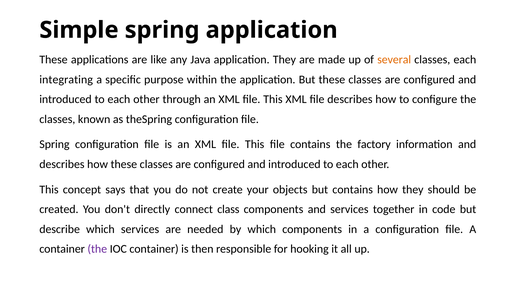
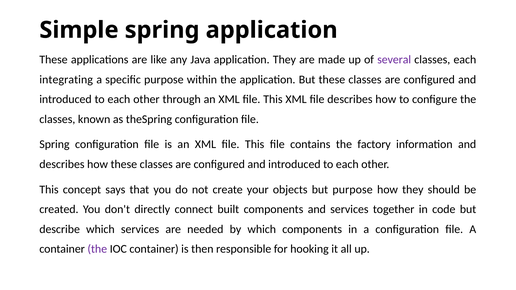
several colour: orange -> purple
but contains: contains -> purpose
class: class -> built
